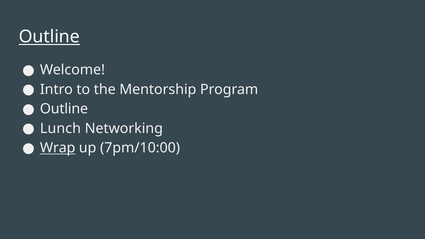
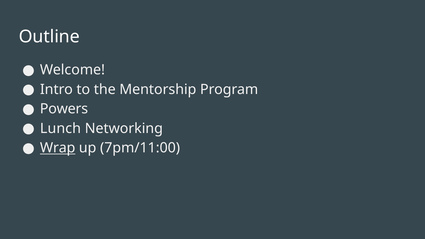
Outline at (49, 37) underline: present -> none
Outline at (64, 109): Outline -> Powers
7pm/10:00: 7pm/10:00 -> 7pm/11:00
